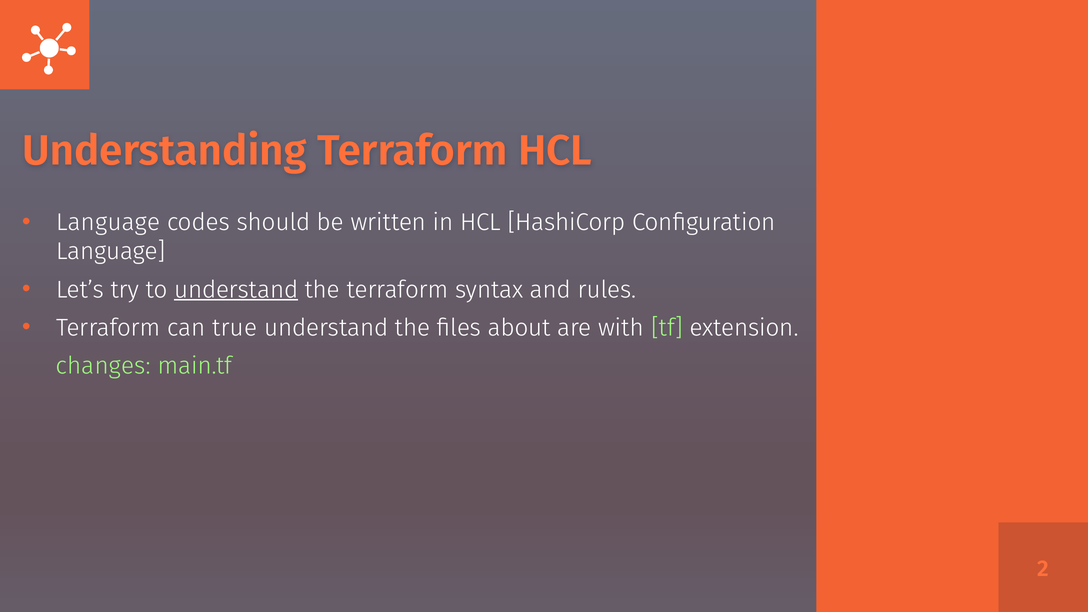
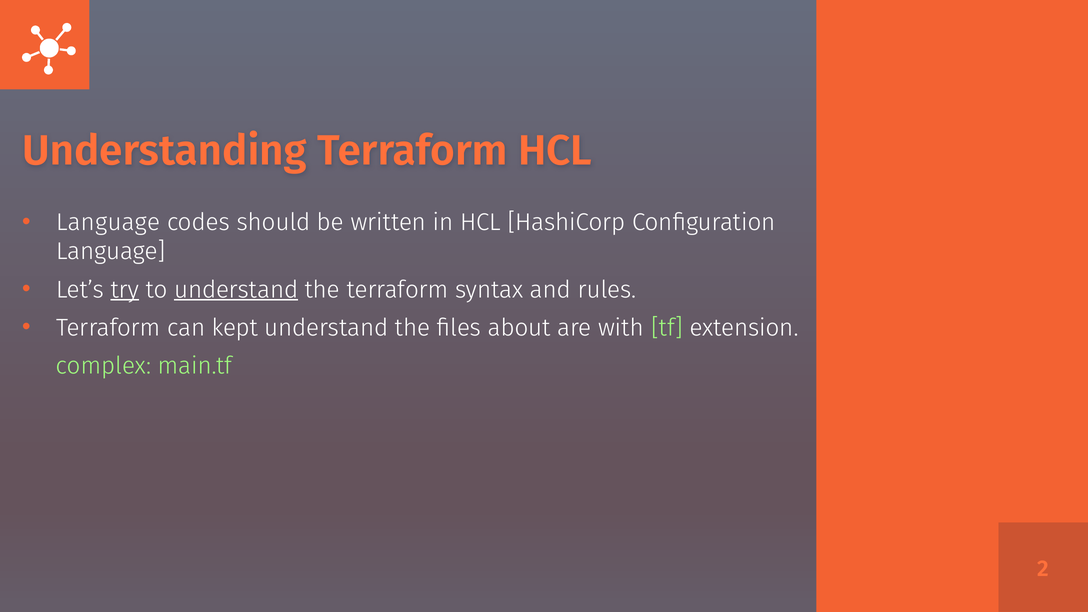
try underline: none -> present
true: true -> kept
changes: changes -> complex
